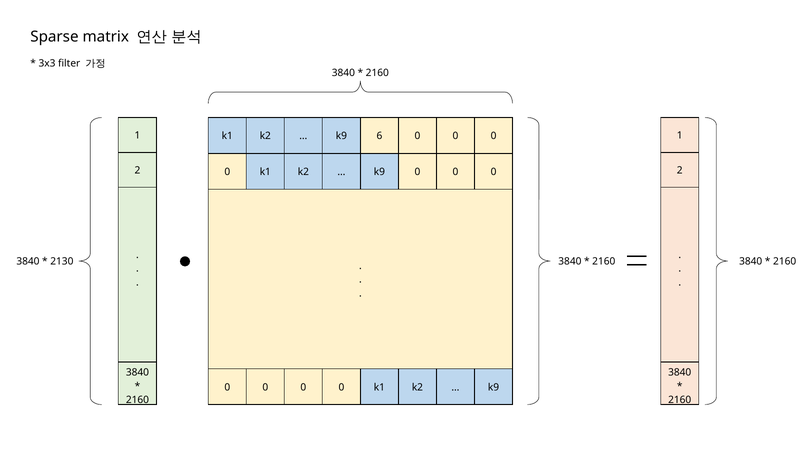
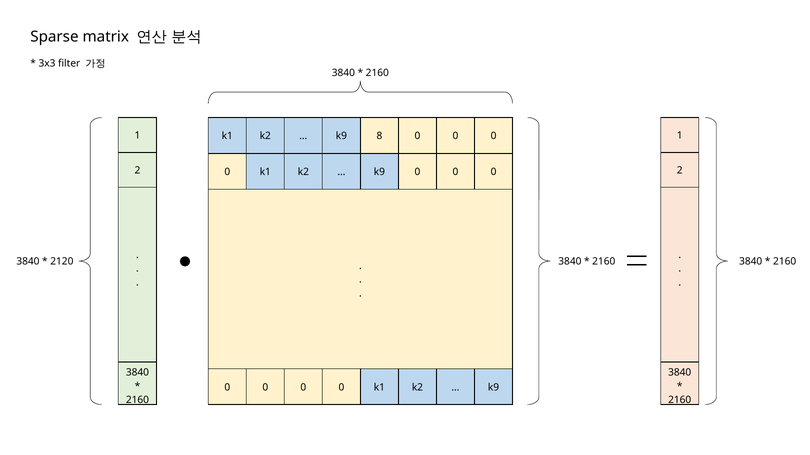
6: 6 -> 8
2130: 2130 -> 2120
